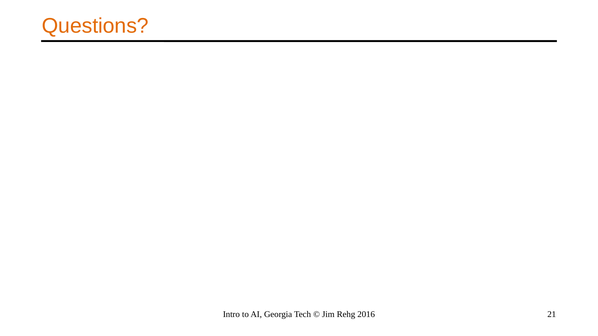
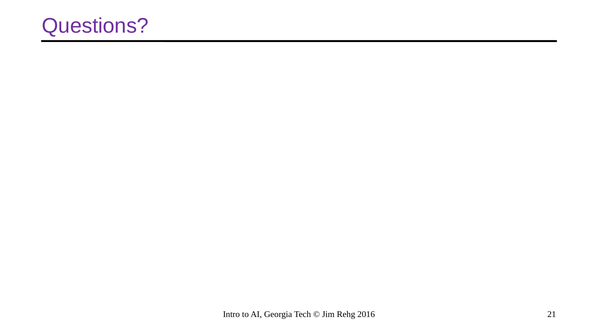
Questions colour: orange -> purple
